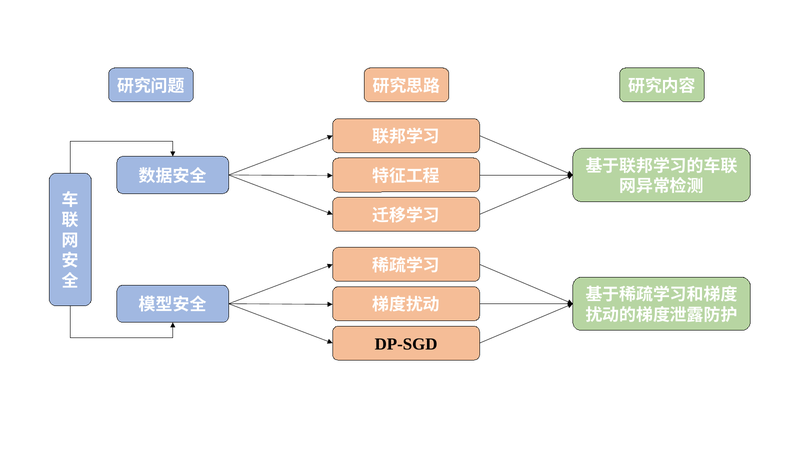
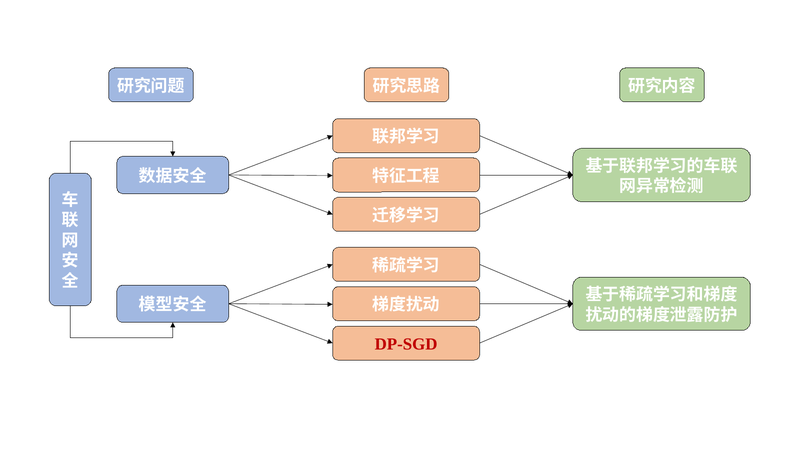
DP-SGD colour: black -> red
